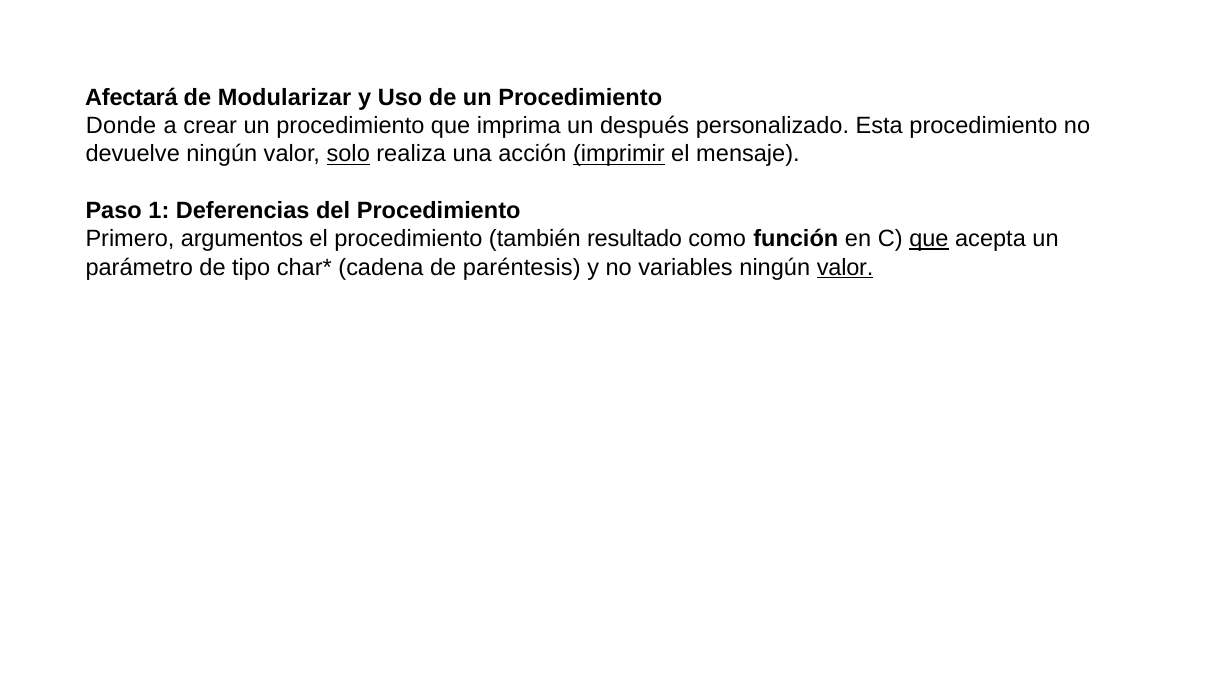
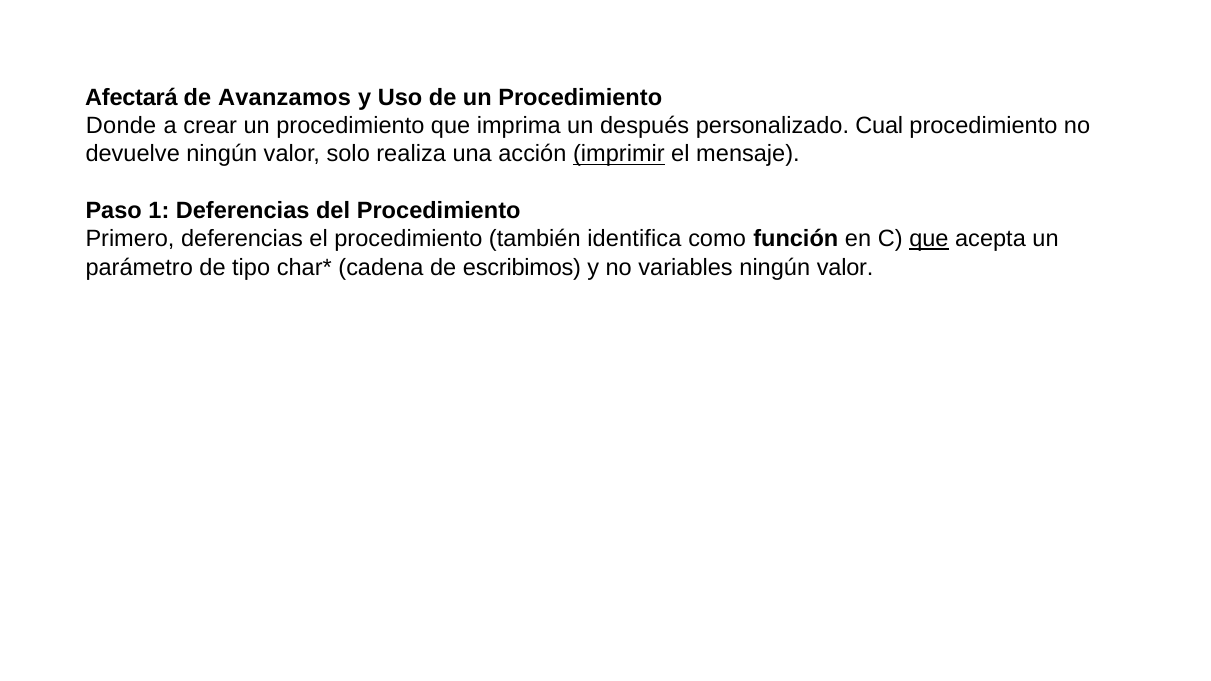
Modularizar: Modularizar -> Avanzamos
Esta: Esta -> Cual
solo underline: present -> none
Primero argumentos: argumentos -> deferencias
resultado: resultado -> identifica
paréntesis: paréntesis -> escribimos
valor at (845, 267) underline: present -> none
